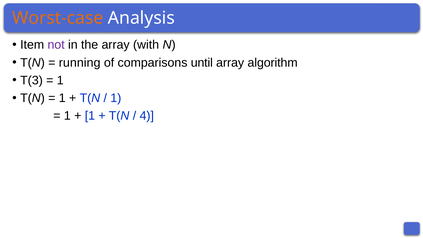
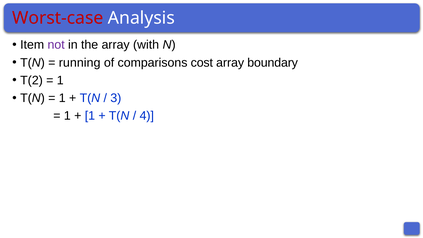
Worst-case colour: orange -> red
until: until -> cost
algorithm: algorithm -> boundary
T(3: T(3 -> T(2
1 at (116, 98): 1 -> 3
